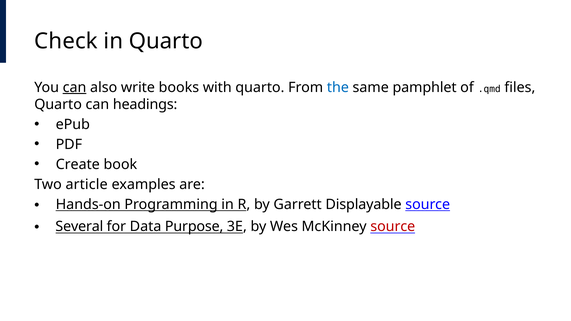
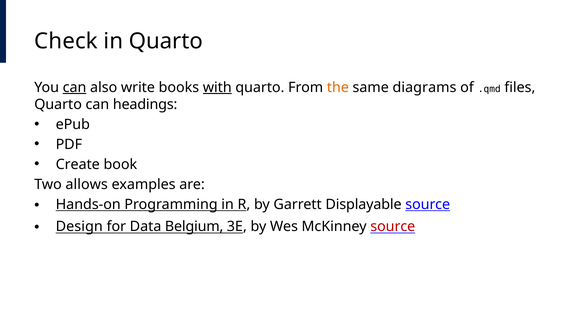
with underline: none -> present
the colour: blue -> orange
pamphlet: pamphlet -> diagrams
article: article -> allows
Several: Several -> Design
Purpose: Purpose -> Belgium
